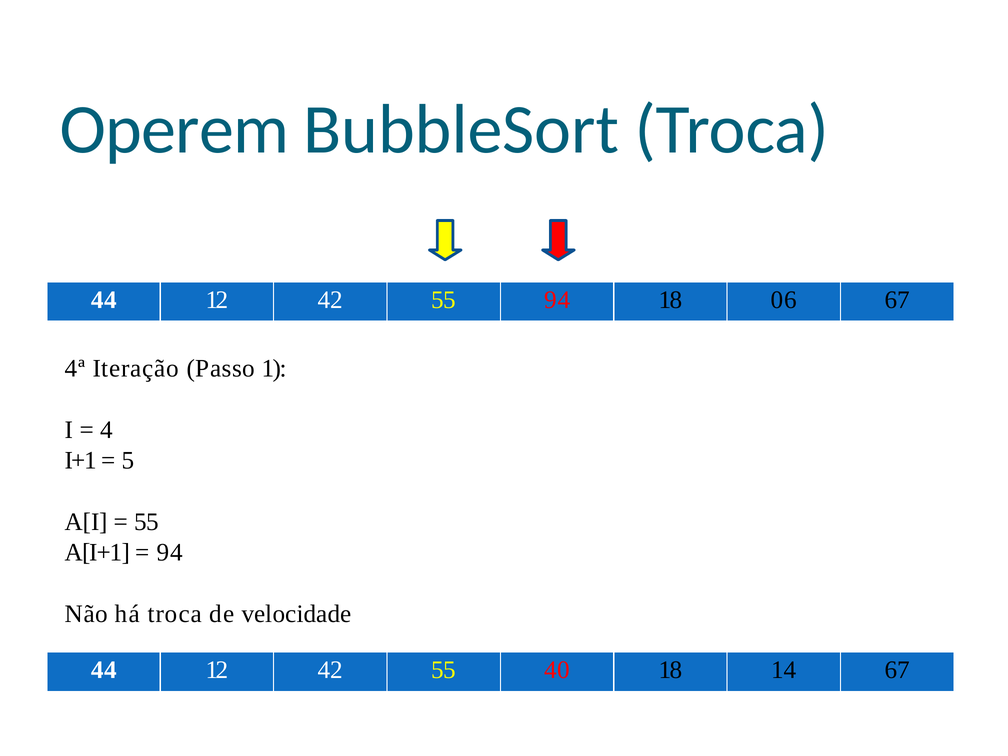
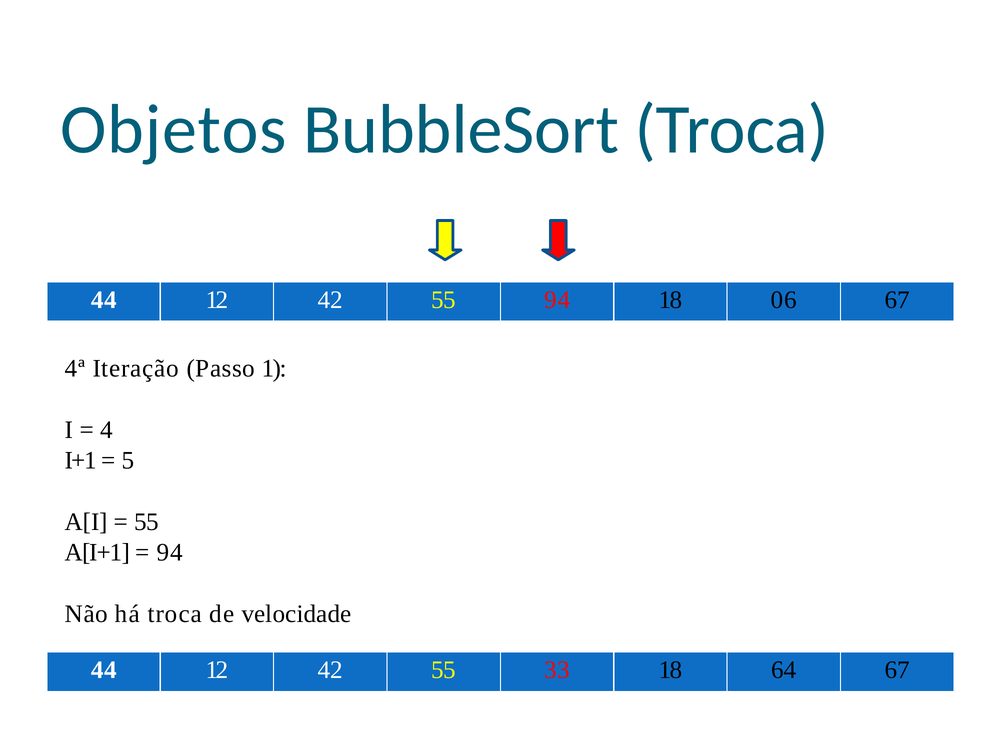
Operem: Operem -> Objetos
40: 40 -> 33
14: 14 -> 64
